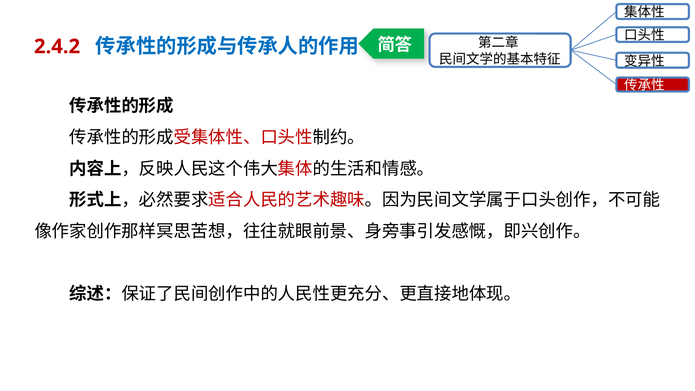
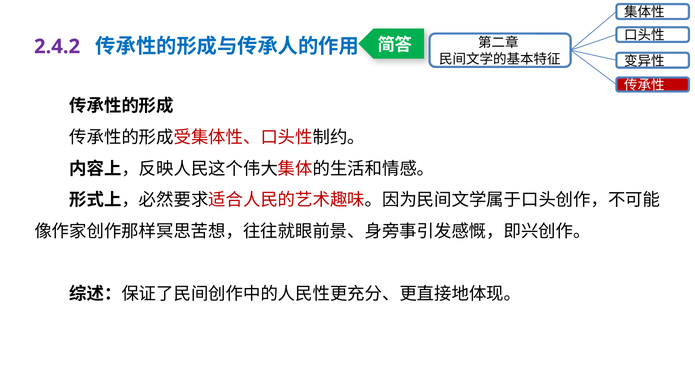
2.4.2 colour: red -> purple
